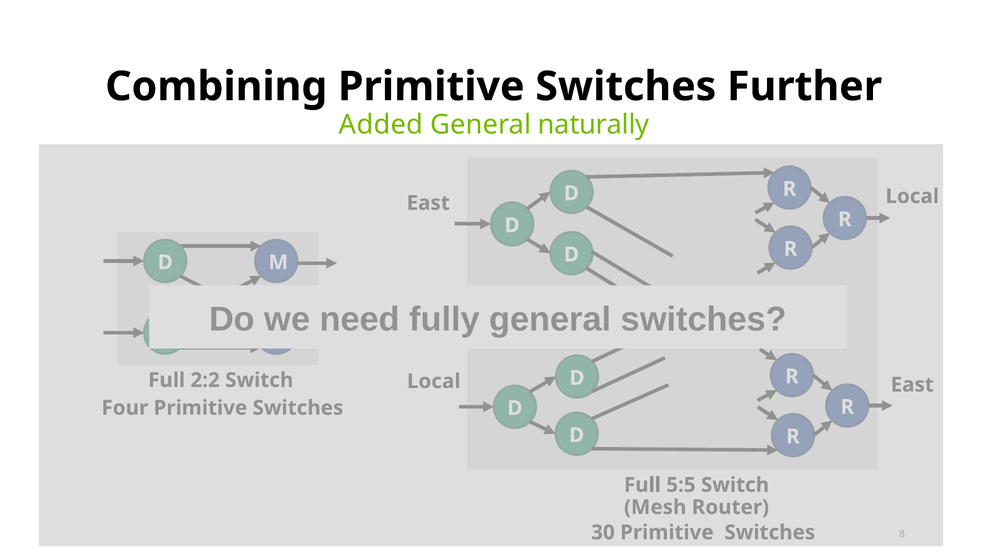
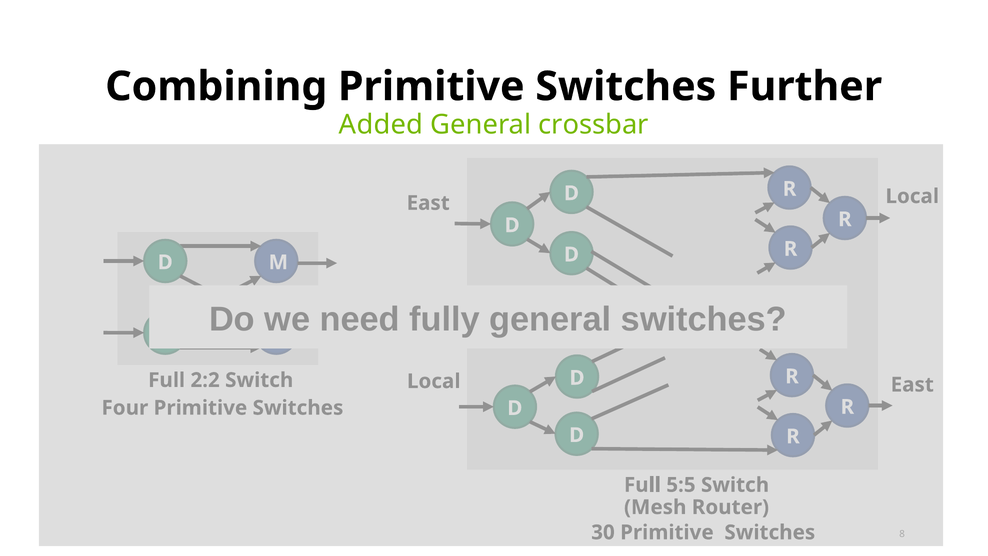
naturally: naturally -> crossbar
